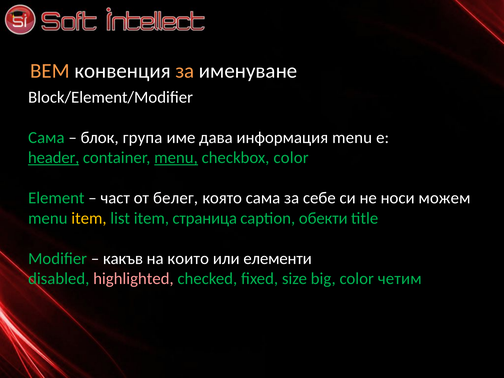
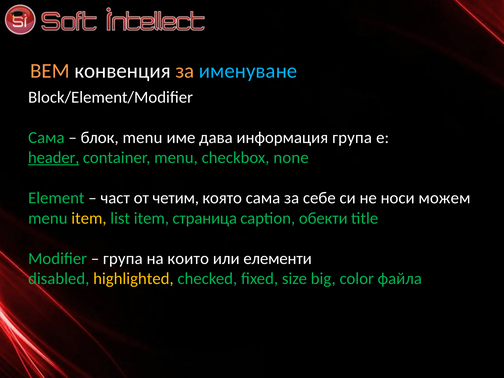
именуване colour: white -> light blue
блок група: група -> menu
информация menu: menu -> група
menu at (176, 158) underline: present -> none
checkbox color: color -> none
белег: белег -> четим
какъв at (123, 259): какъв -> група
highlighted colour: pink -> yellow
четим: четим -> файла
